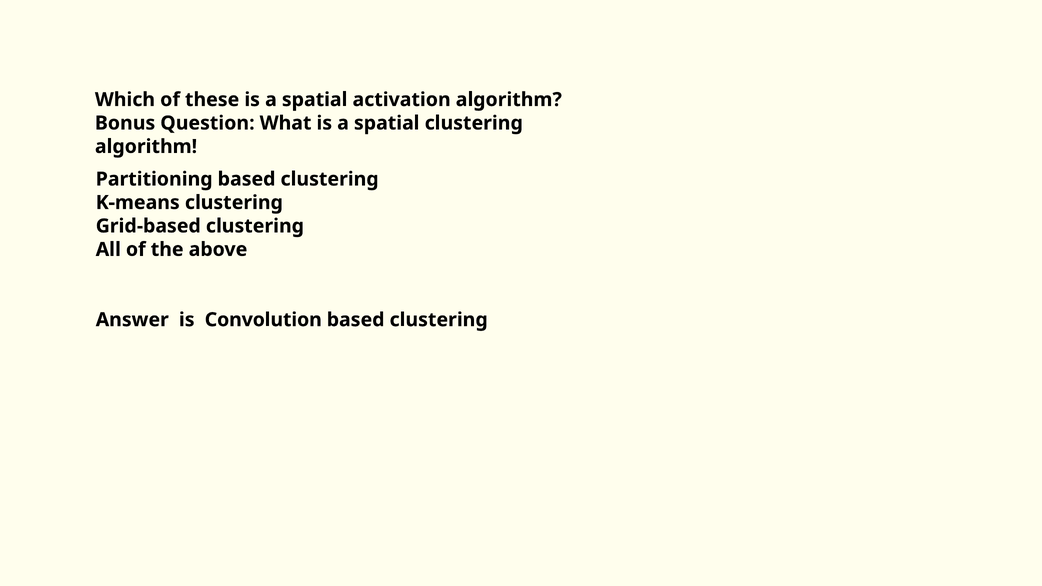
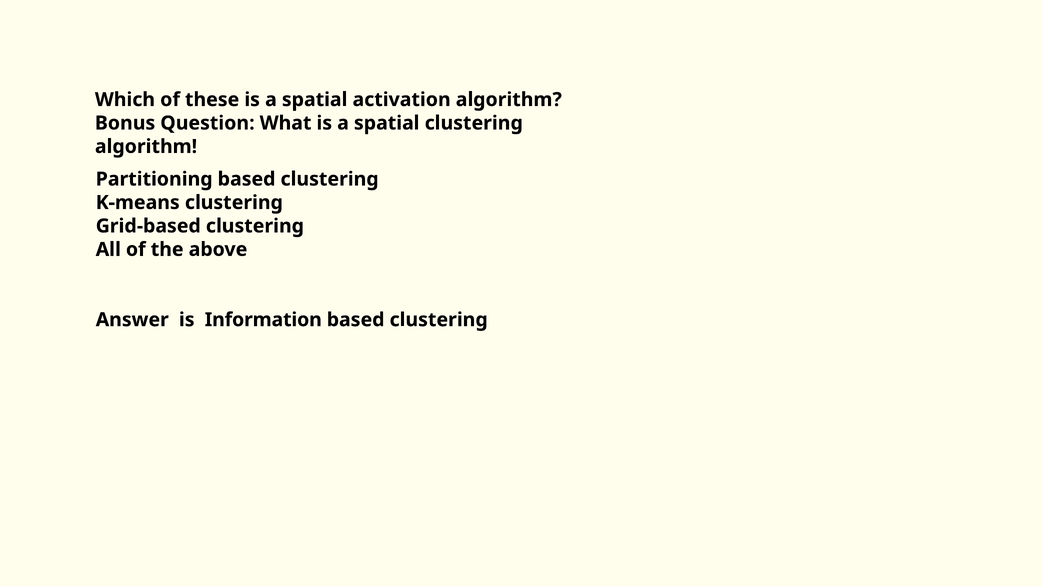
Convolution: Convolution -> Information
